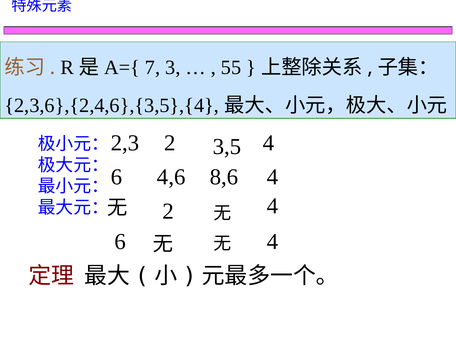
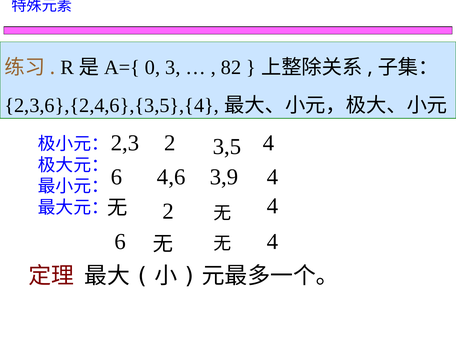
7: 7 -> 0
55: 55 -> 82
8,6: 8,6 -> 3,9
